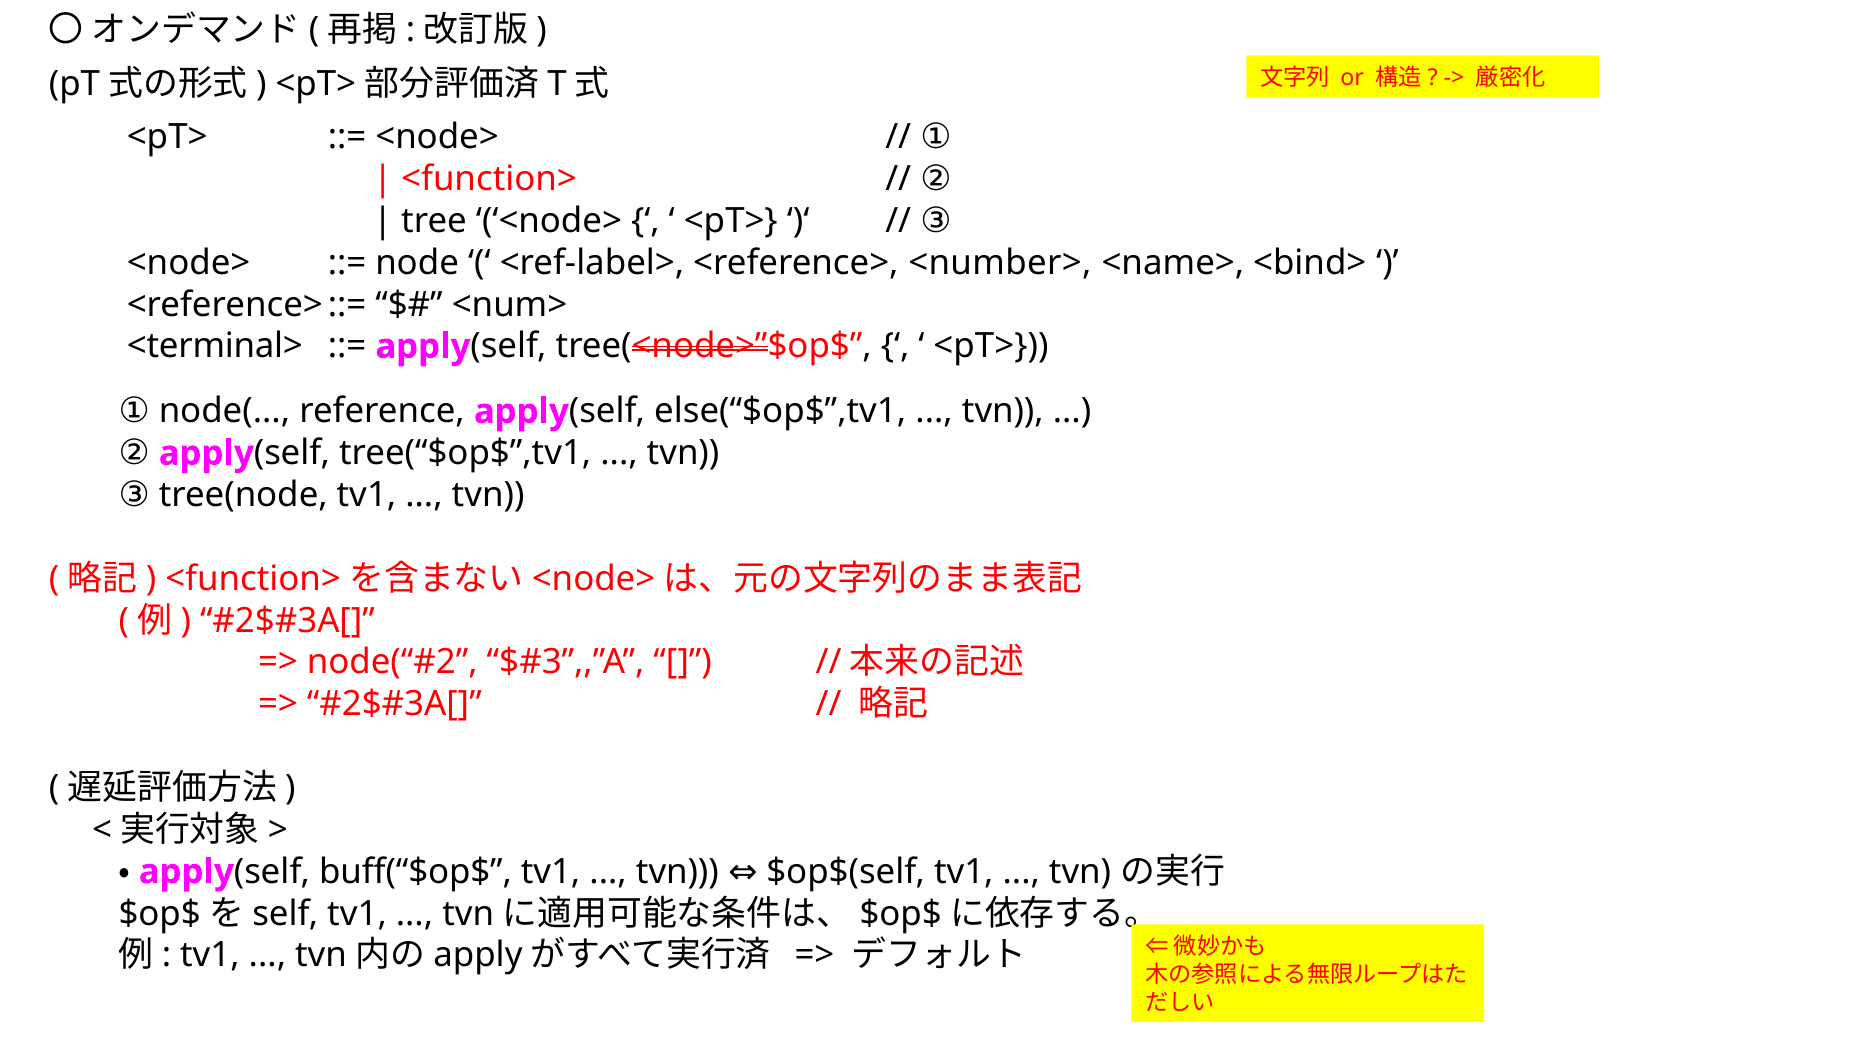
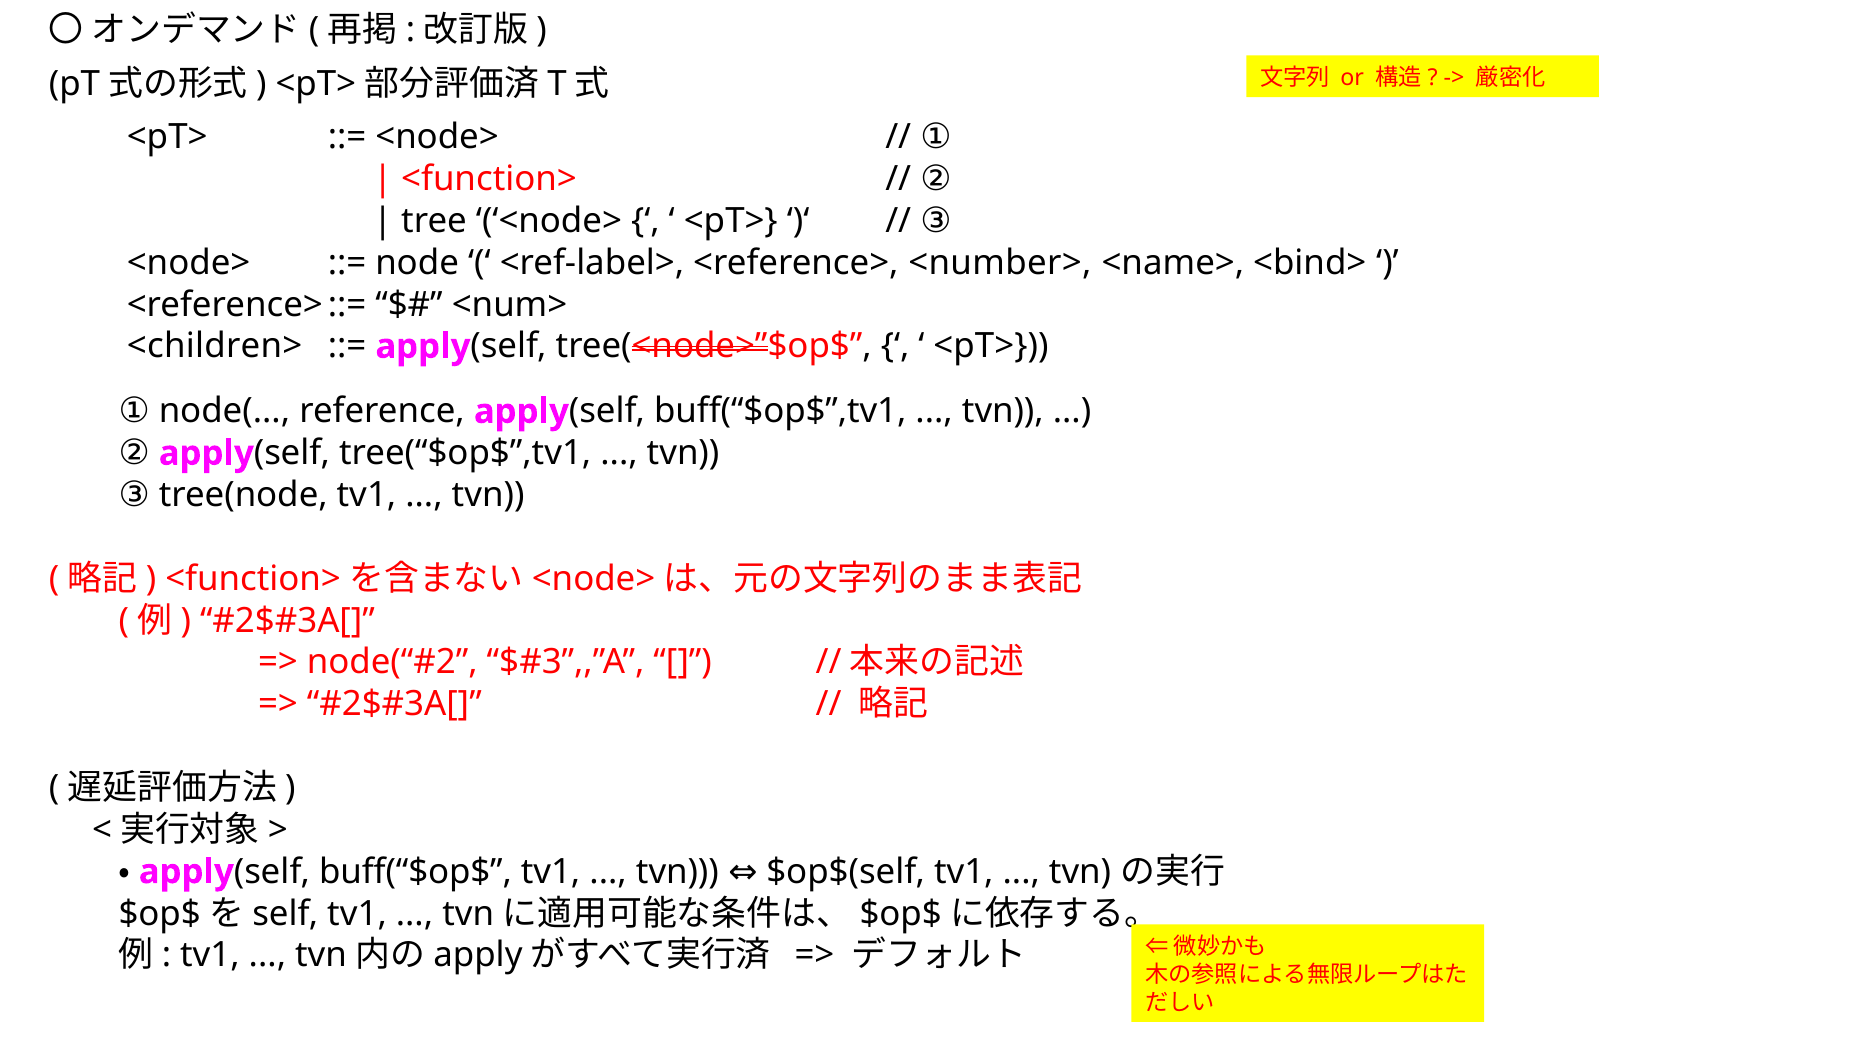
<terminal>: <terminal> -> <children>
else(“$op$”,tv1: else(“$op$”,tv1 -> buff(“$op$”,tv1
